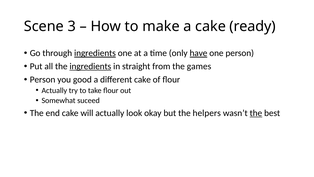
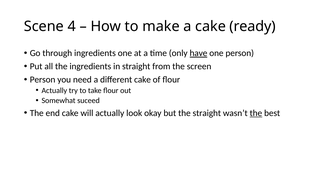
3: 3 -> 4
ingredients at (95, 53) underline: present -> none
ingredients at (90, 66) underline: present -> none
games: games -> screen
good: good -> need
the helpers: helpers -> straight
